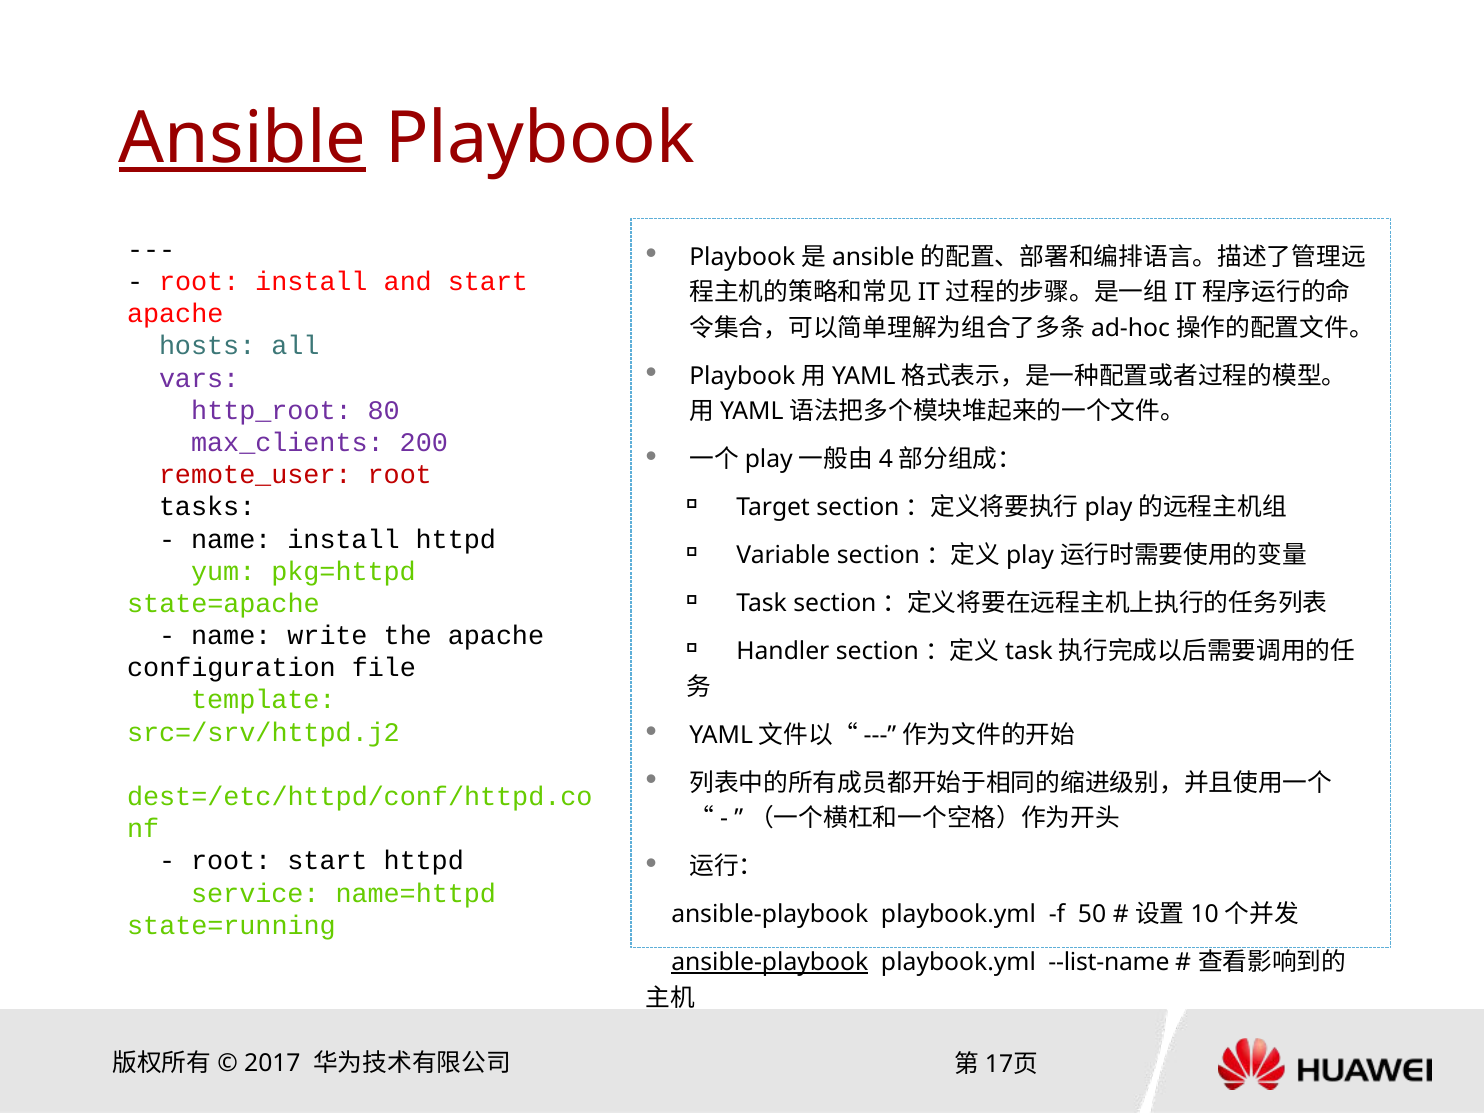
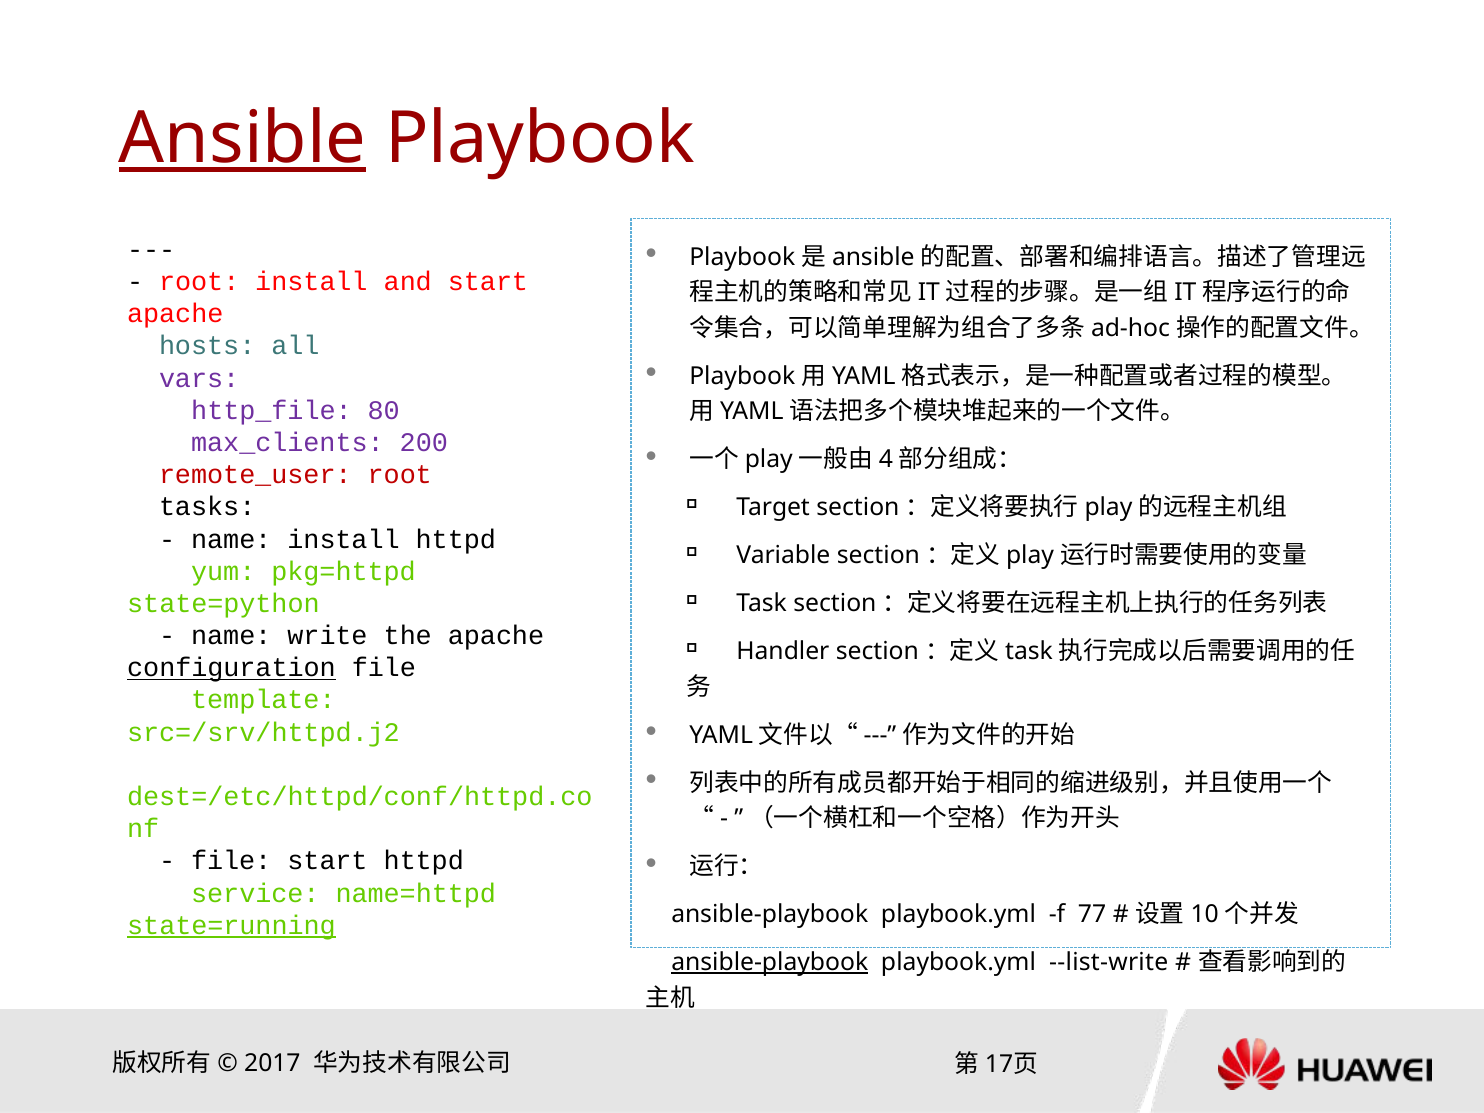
http_root: http_root -> http_file
state=apache: state=apache -> state=python
configuration underline: none -> present
root at (231, 861): root -> file
50: 50 -> 77
state=running underline: none -> present
--list-name: --list-name -> --list-write
